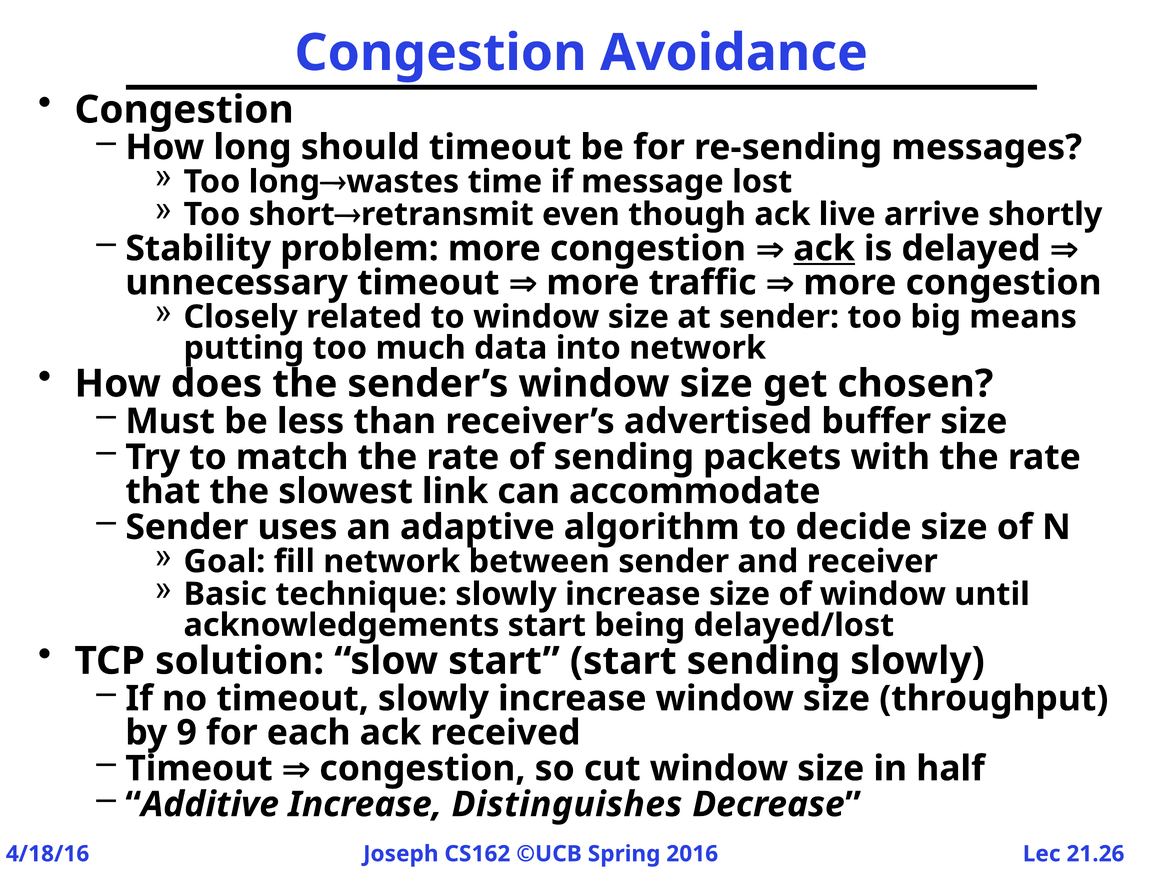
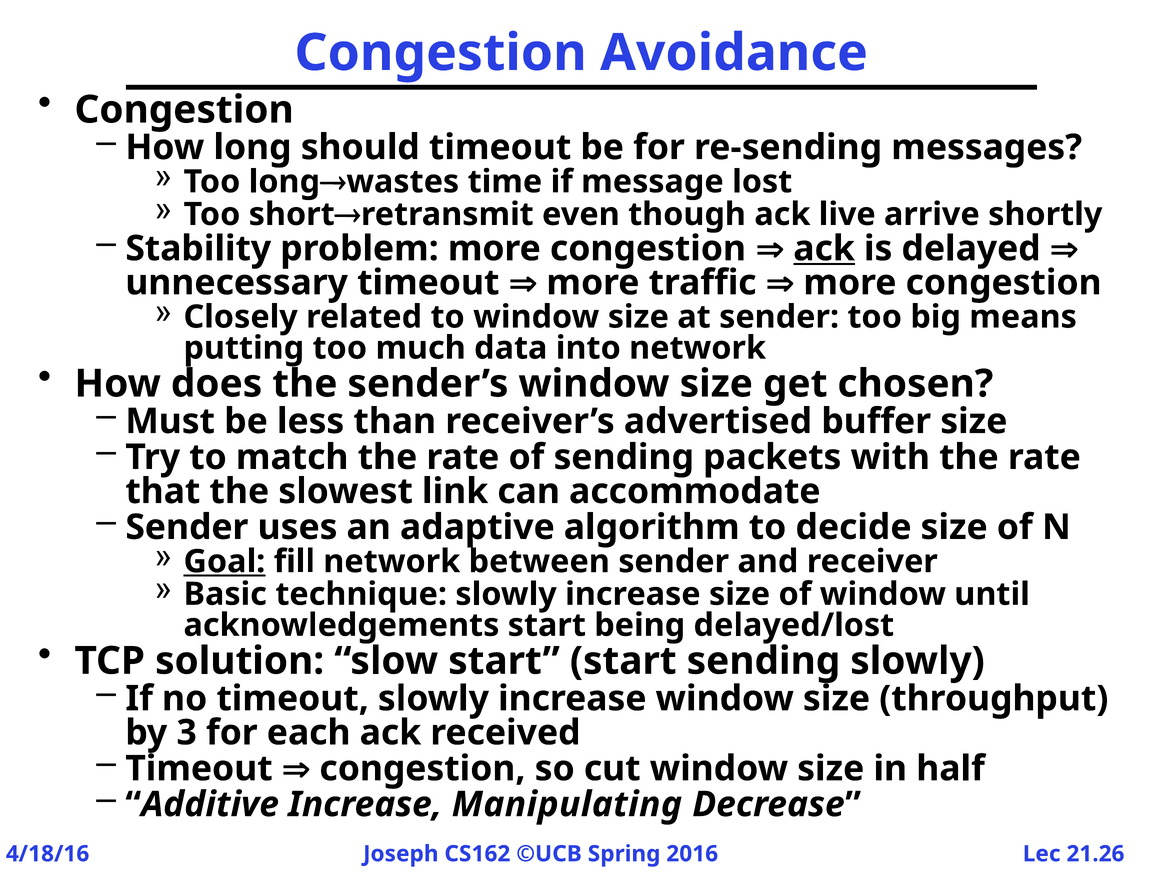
Goal underline: none -> present
9: 9 -> 3
Distinguishes: Distinguishes -> Manipulating
